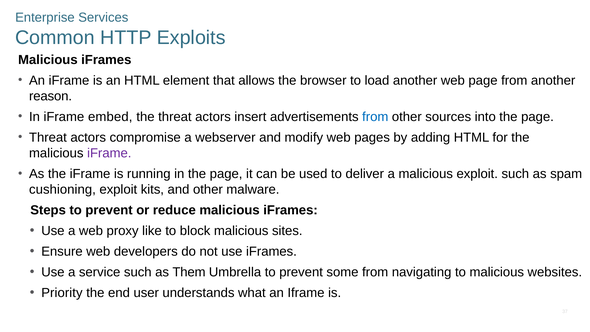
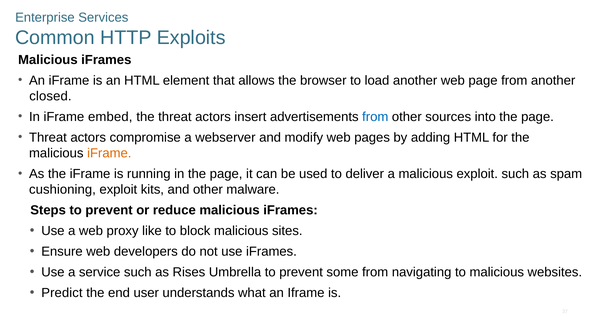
reason: reason -> closed
iFrame at (109, 153) colour: purple -> orange
Them: Them -> Rises
Priority: Priority -> Predict
